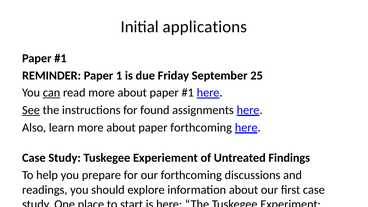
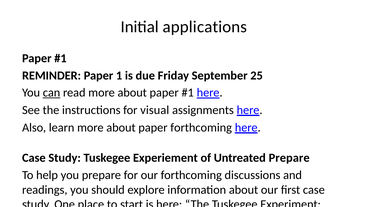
See underline: present -> none
found: found -> visual
Untreated Findings: Findings -> Prepare
